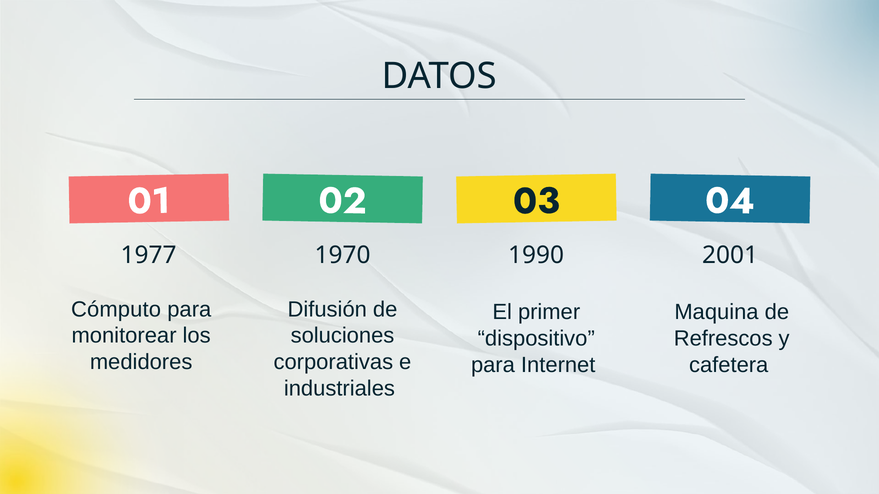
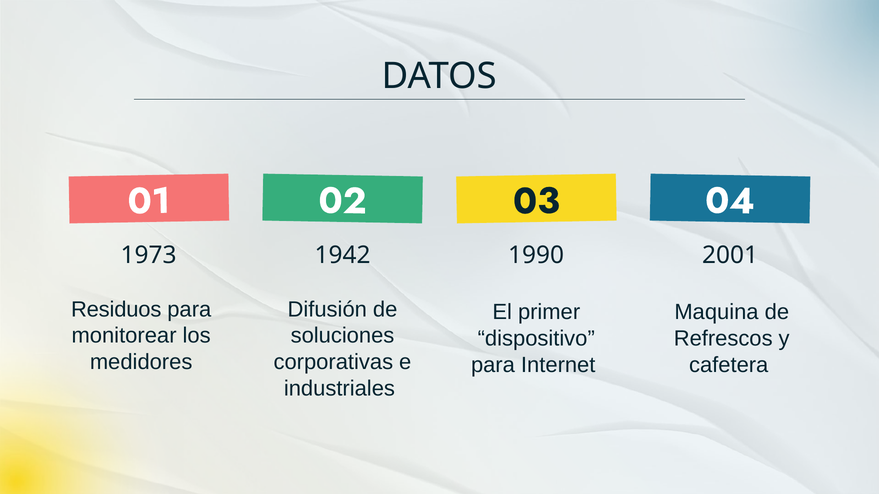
1977: 1977 -> 1973
1970: 1970 -> 1942
Cómputo: Cómputo -> Residuos
